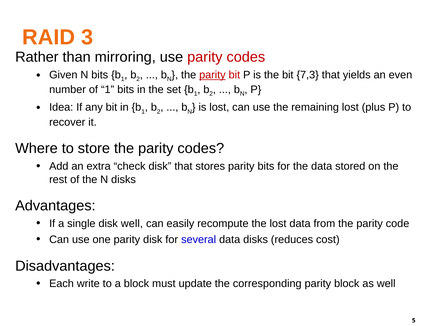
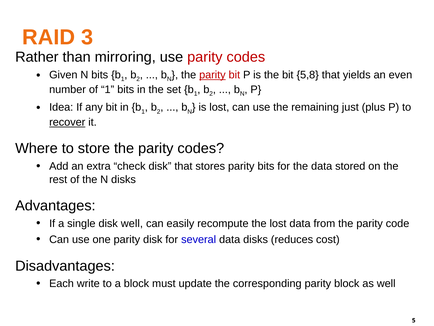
7,3: 7,3 -> 5,8
remaining lost: lost -> just
recover underline: none -> present
